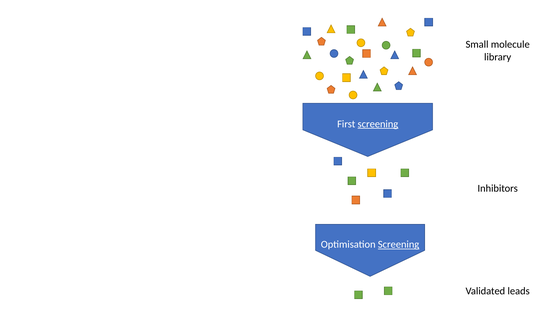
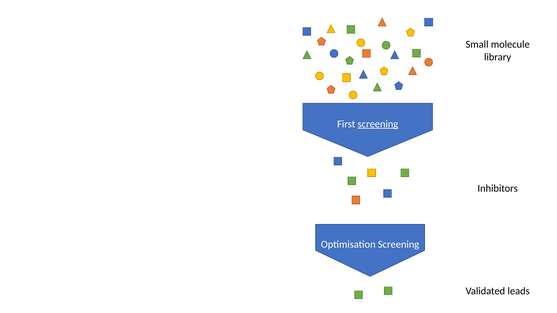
Screening at (399, 245) underline: present -> none
